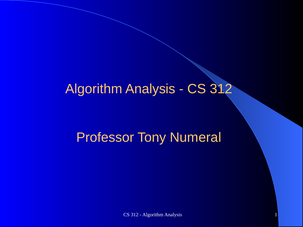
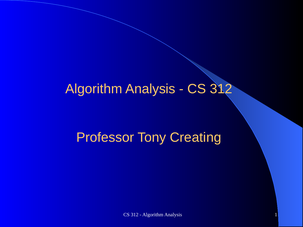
Numeral: Numeral -> Creating
